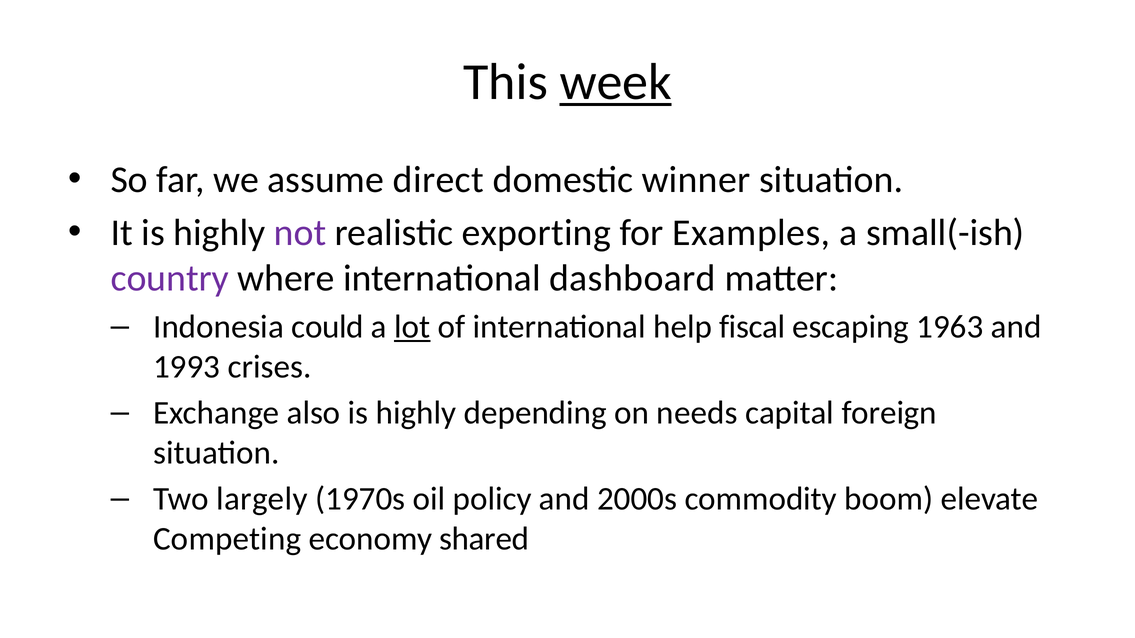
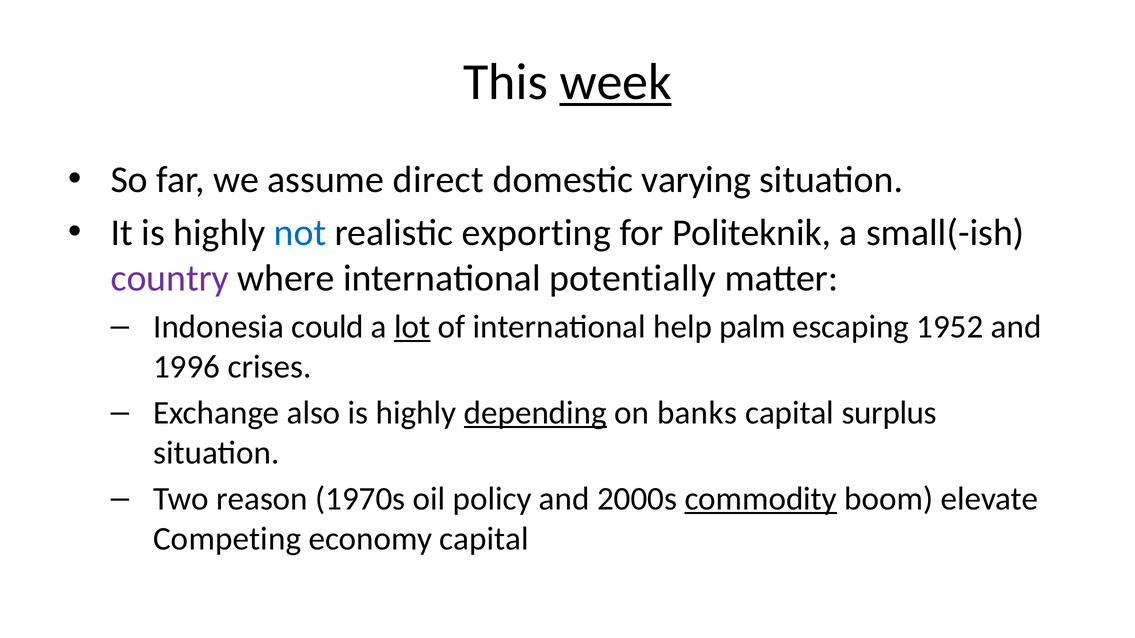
winner: winner -> varying
not colour: purple -> blue
Examples: Examples -> Politeknik
dashboard: dashboard -> potentially
fiscal: fiscal -> palm
1963: 1963 -> 1952
1993: 1993 -> 1996
depending underline: none -> present
needs: needs -> banks
foreign: foreign -> surplus
largely: largely -> reason
commodity underline: none -> present
economy shared: shared -> capital
